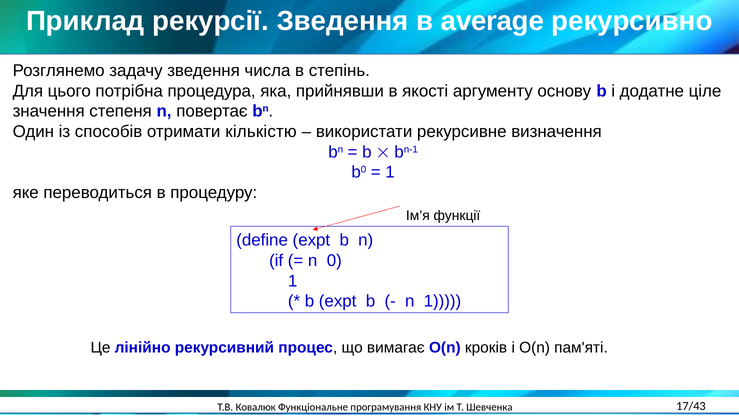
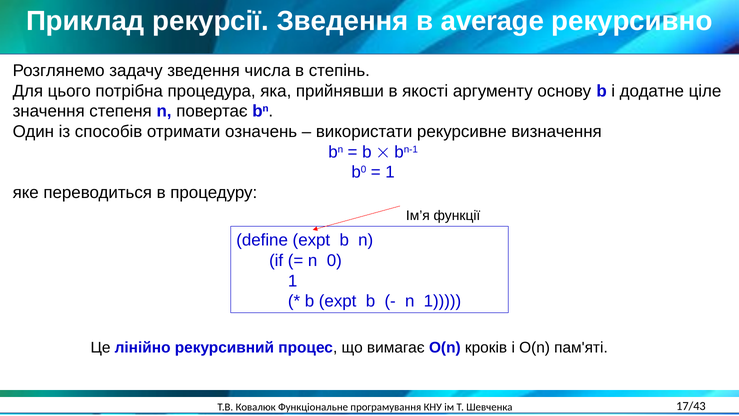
кількістю: кількістю -> означень
